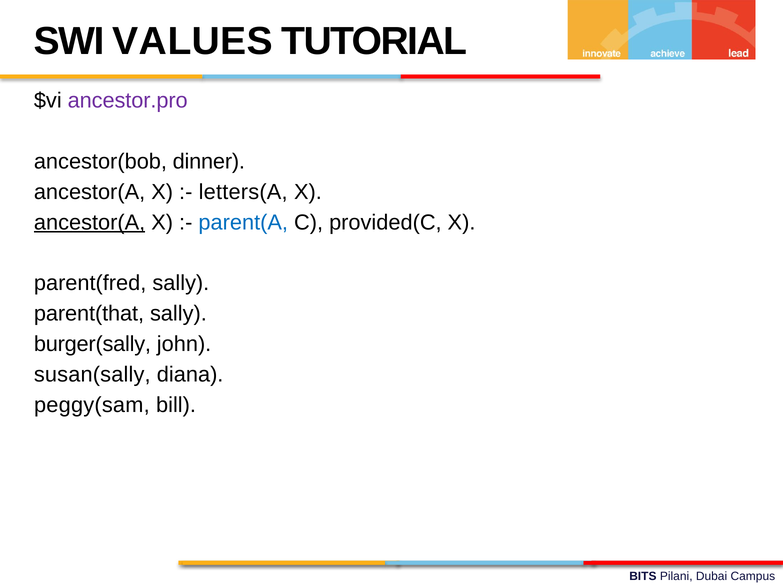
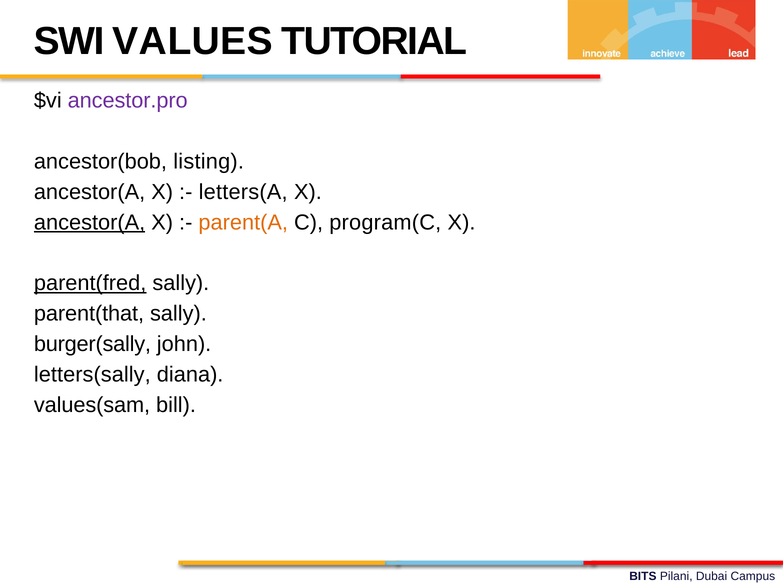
dinner: dinner -> listing
parent(A colour: blue -> orange
provided(C: provided(C -> program(C
parent(fred underline: none -> present
susan(sally: susan(sally -> letters(sally
peggy(sam: peggy(sam -> values(sam
